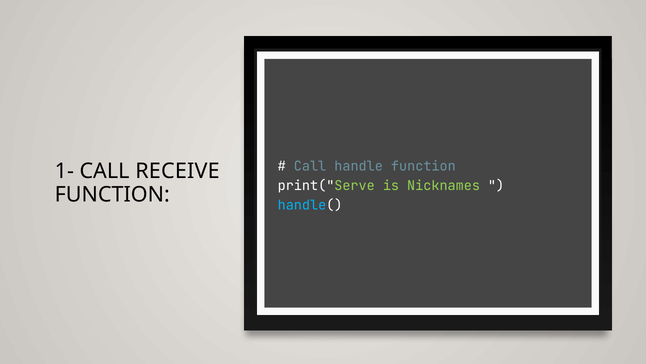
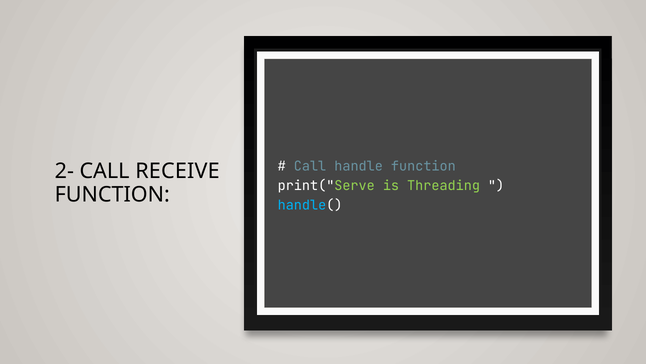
1-: 1- -> 2-
Nicknames: Nicknames -> Threading
